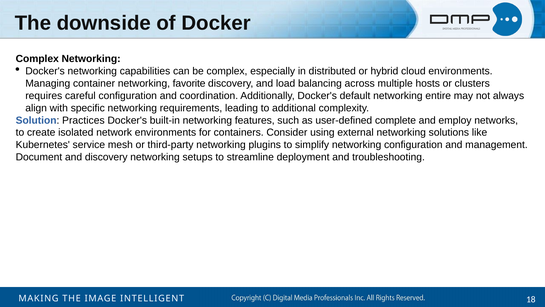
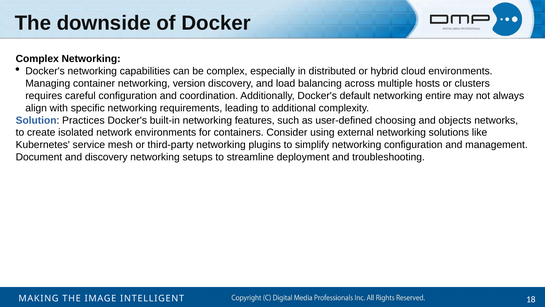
favorite: favorite -> version
complete: complete -> choosing
employ: employ -> objects
